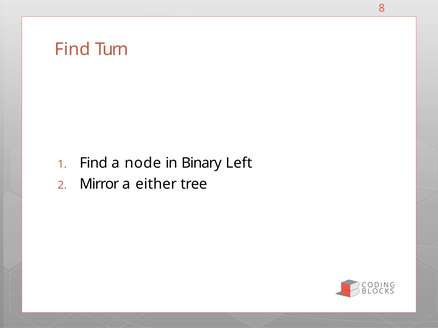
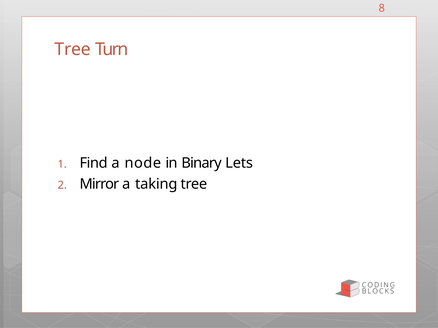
Find at (72, 49): Find -> Tree
Left: Left -> Lets
either: either -> taking
